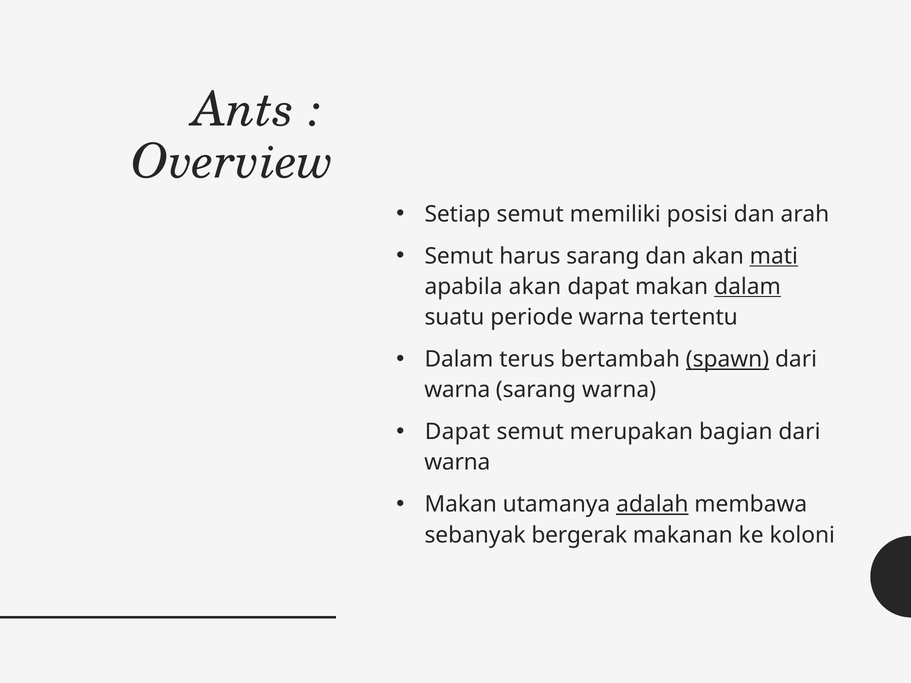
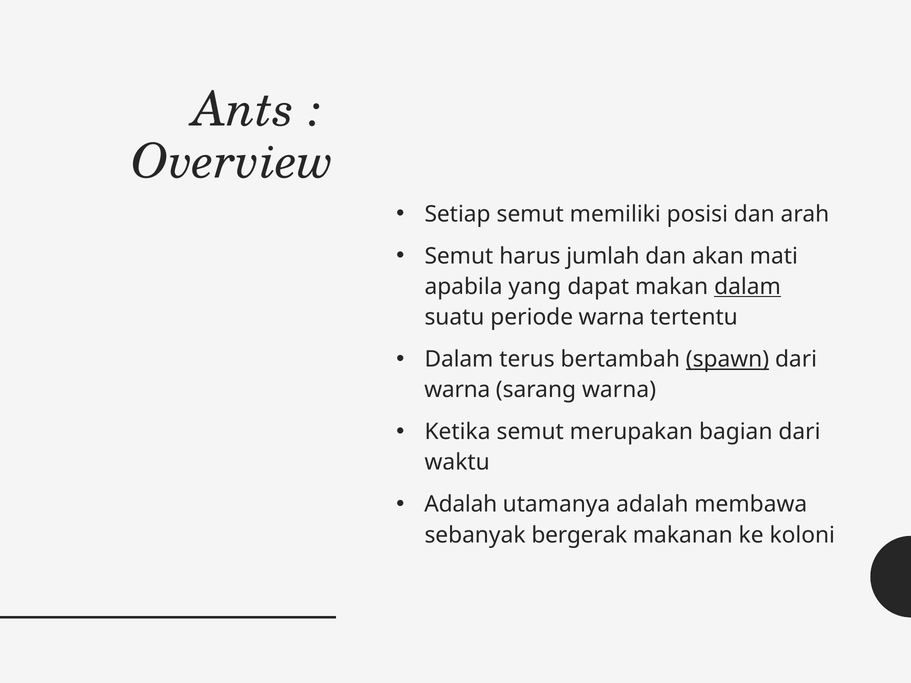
harus sarang: sarang -> jumlah
mati underline: present -> none
apabila akan: akan -> yang
Dapat at (457, 432): Dapat -> Ketika
warna at (457, 463): warna -> waktu
Makan at (461, 505): Makan -> Adalah
adalah at (652, 505) underline: present -> none
